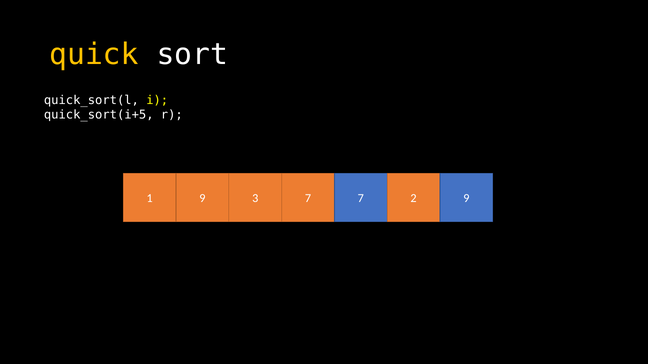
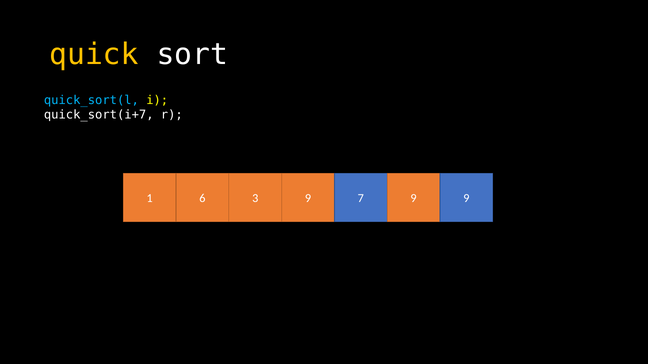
quick_sort(l colour: white -> light blue
quick_sort(i+5: quick_sort(i+5 -> quick_sort(i+7
1 9: 9 -> 6
3 7: 7 -> 9
7 2: 2 -> 9
